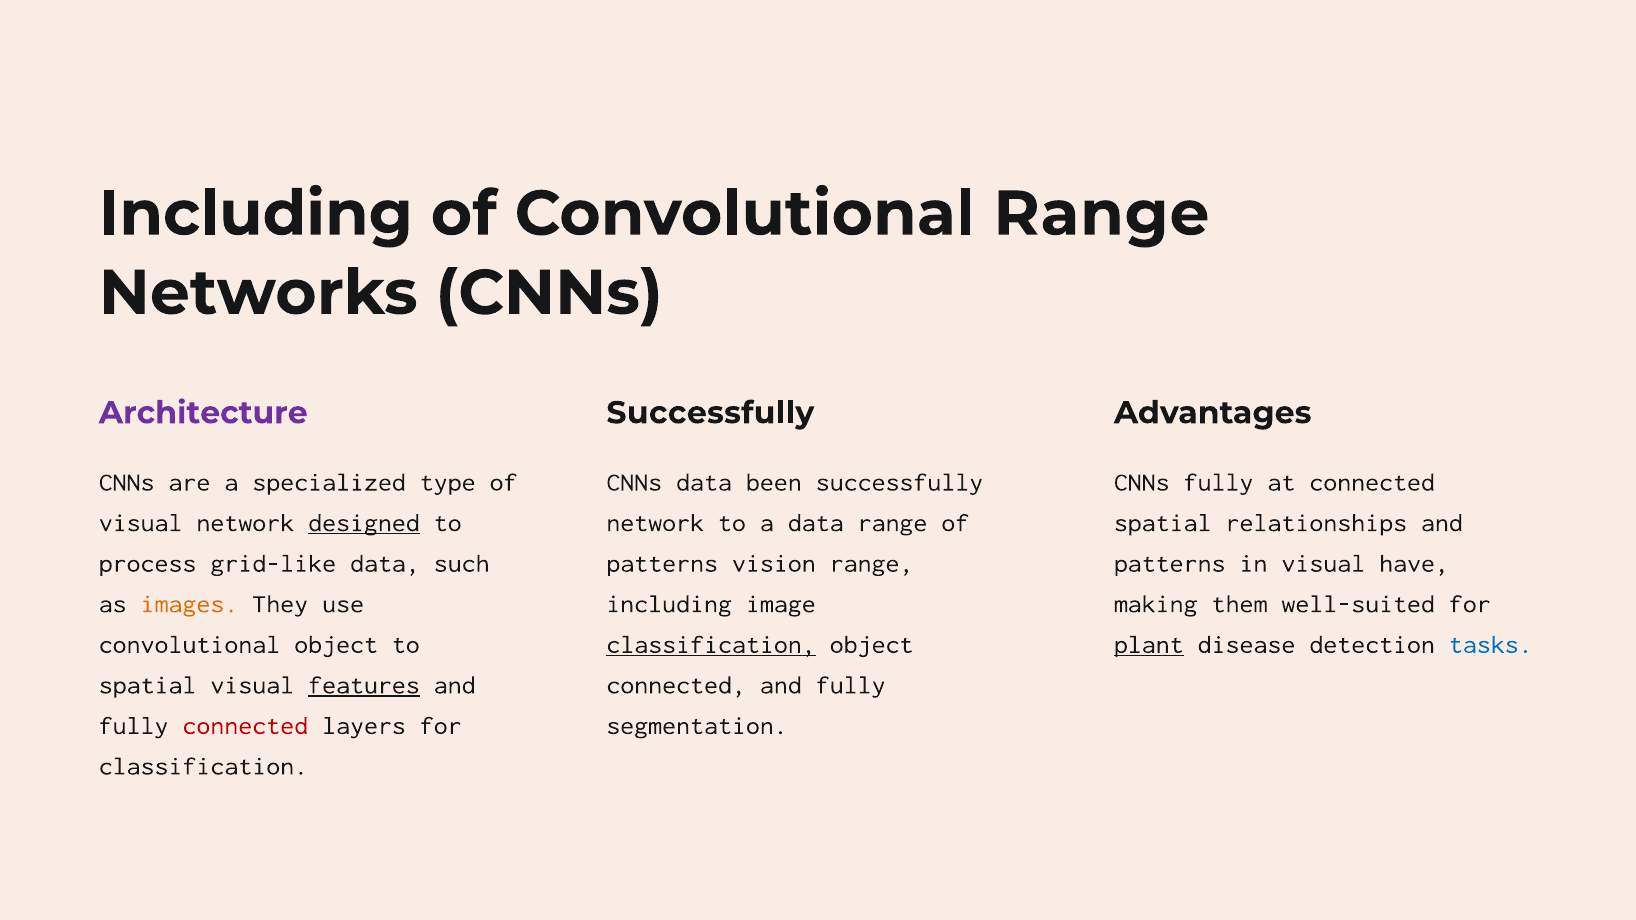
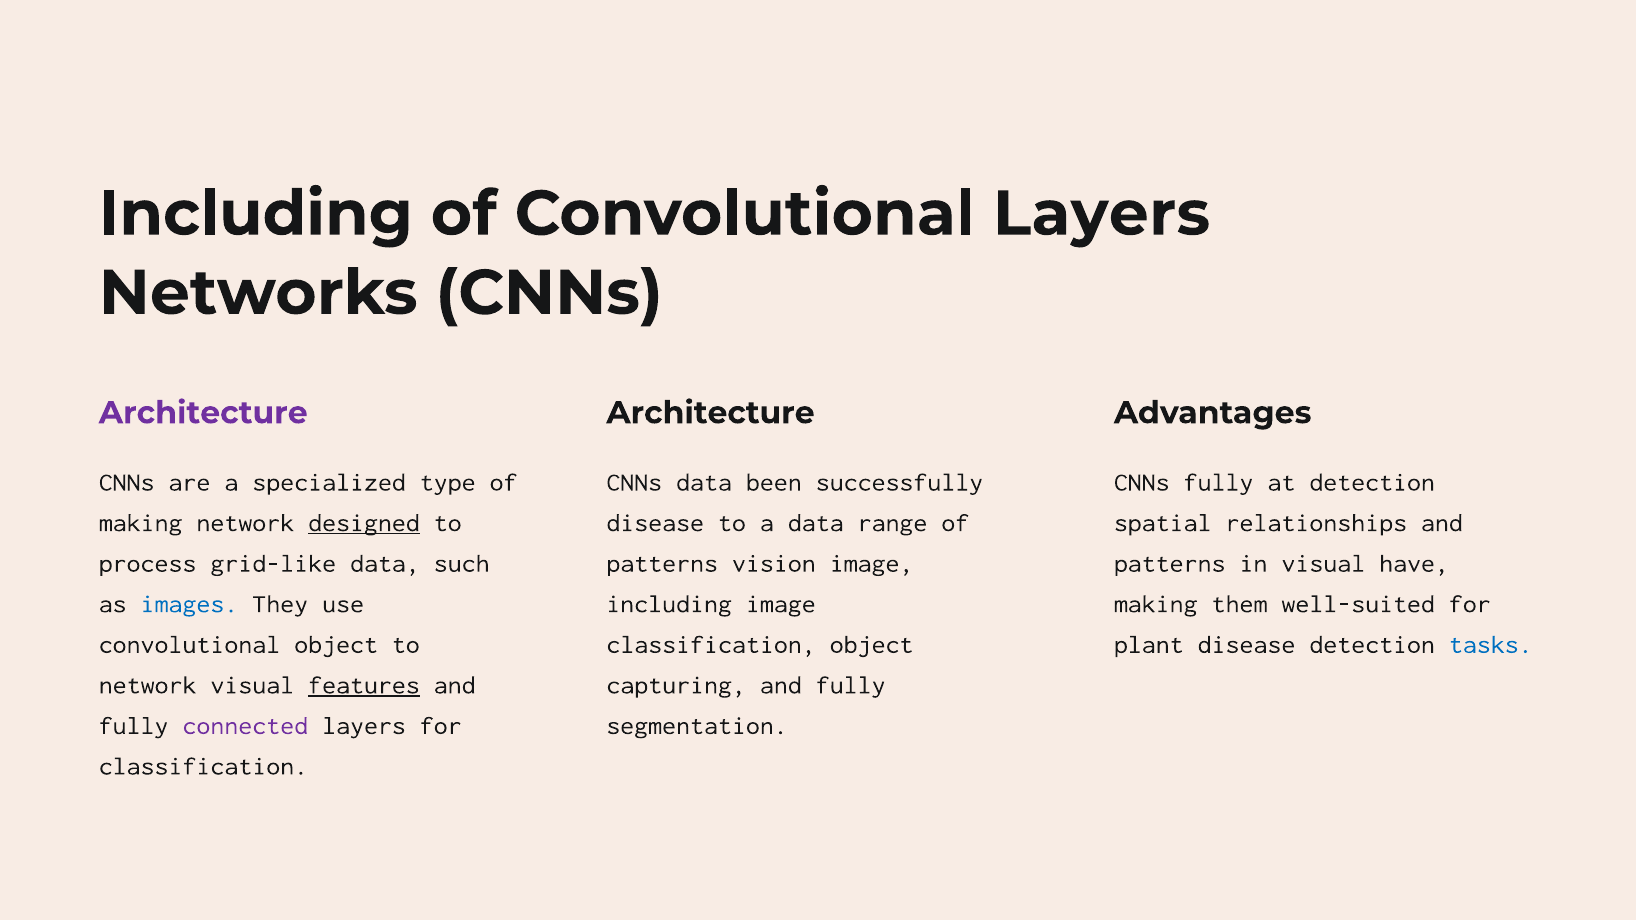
Convolutional Range: Range -> Layers
Successfully at (710, 413): Successfully -> Architecture
at connected: connected -> detection
visual at (141, 523): visual -> making
network at (655, 523): network -> disease
vision range: range -> image
images colour: orange -> blue
classification at (711, 645) underline: present -> none
plant underline: present -> none
spatial at (148, 685): spatial -> network
connected at (676, 685): connected -> capturing
connected at (245, 726) colour: red -> purple
